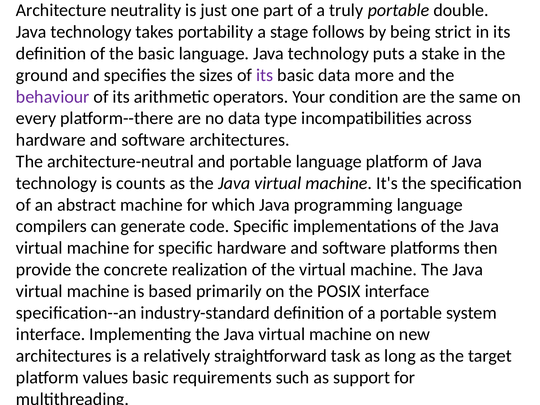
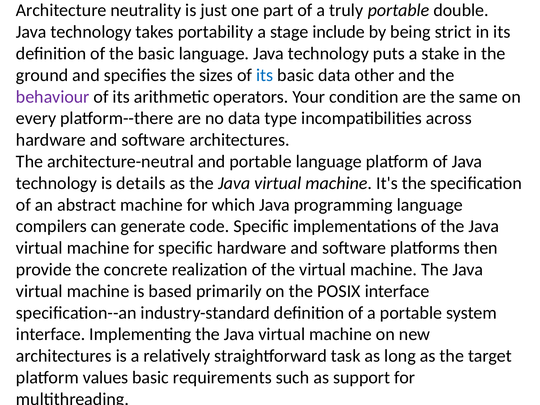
follows: follows -> include
its at (265, 75) colour: purple -> blue
more: more -> other
counts: counts -> details
